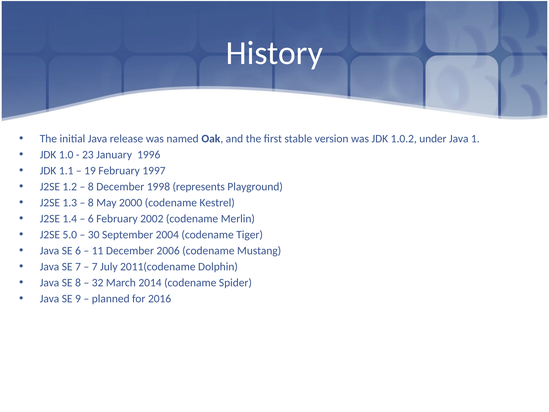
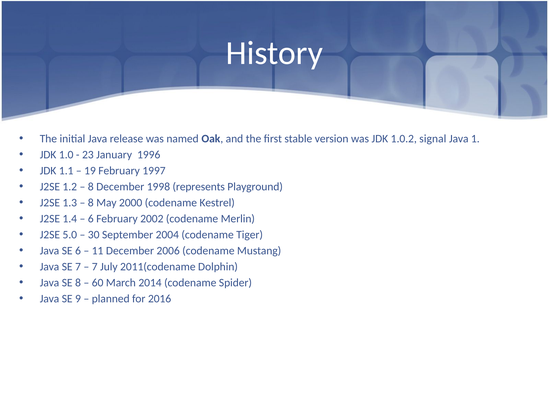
under: under -> signal
32: 32 -> 60
